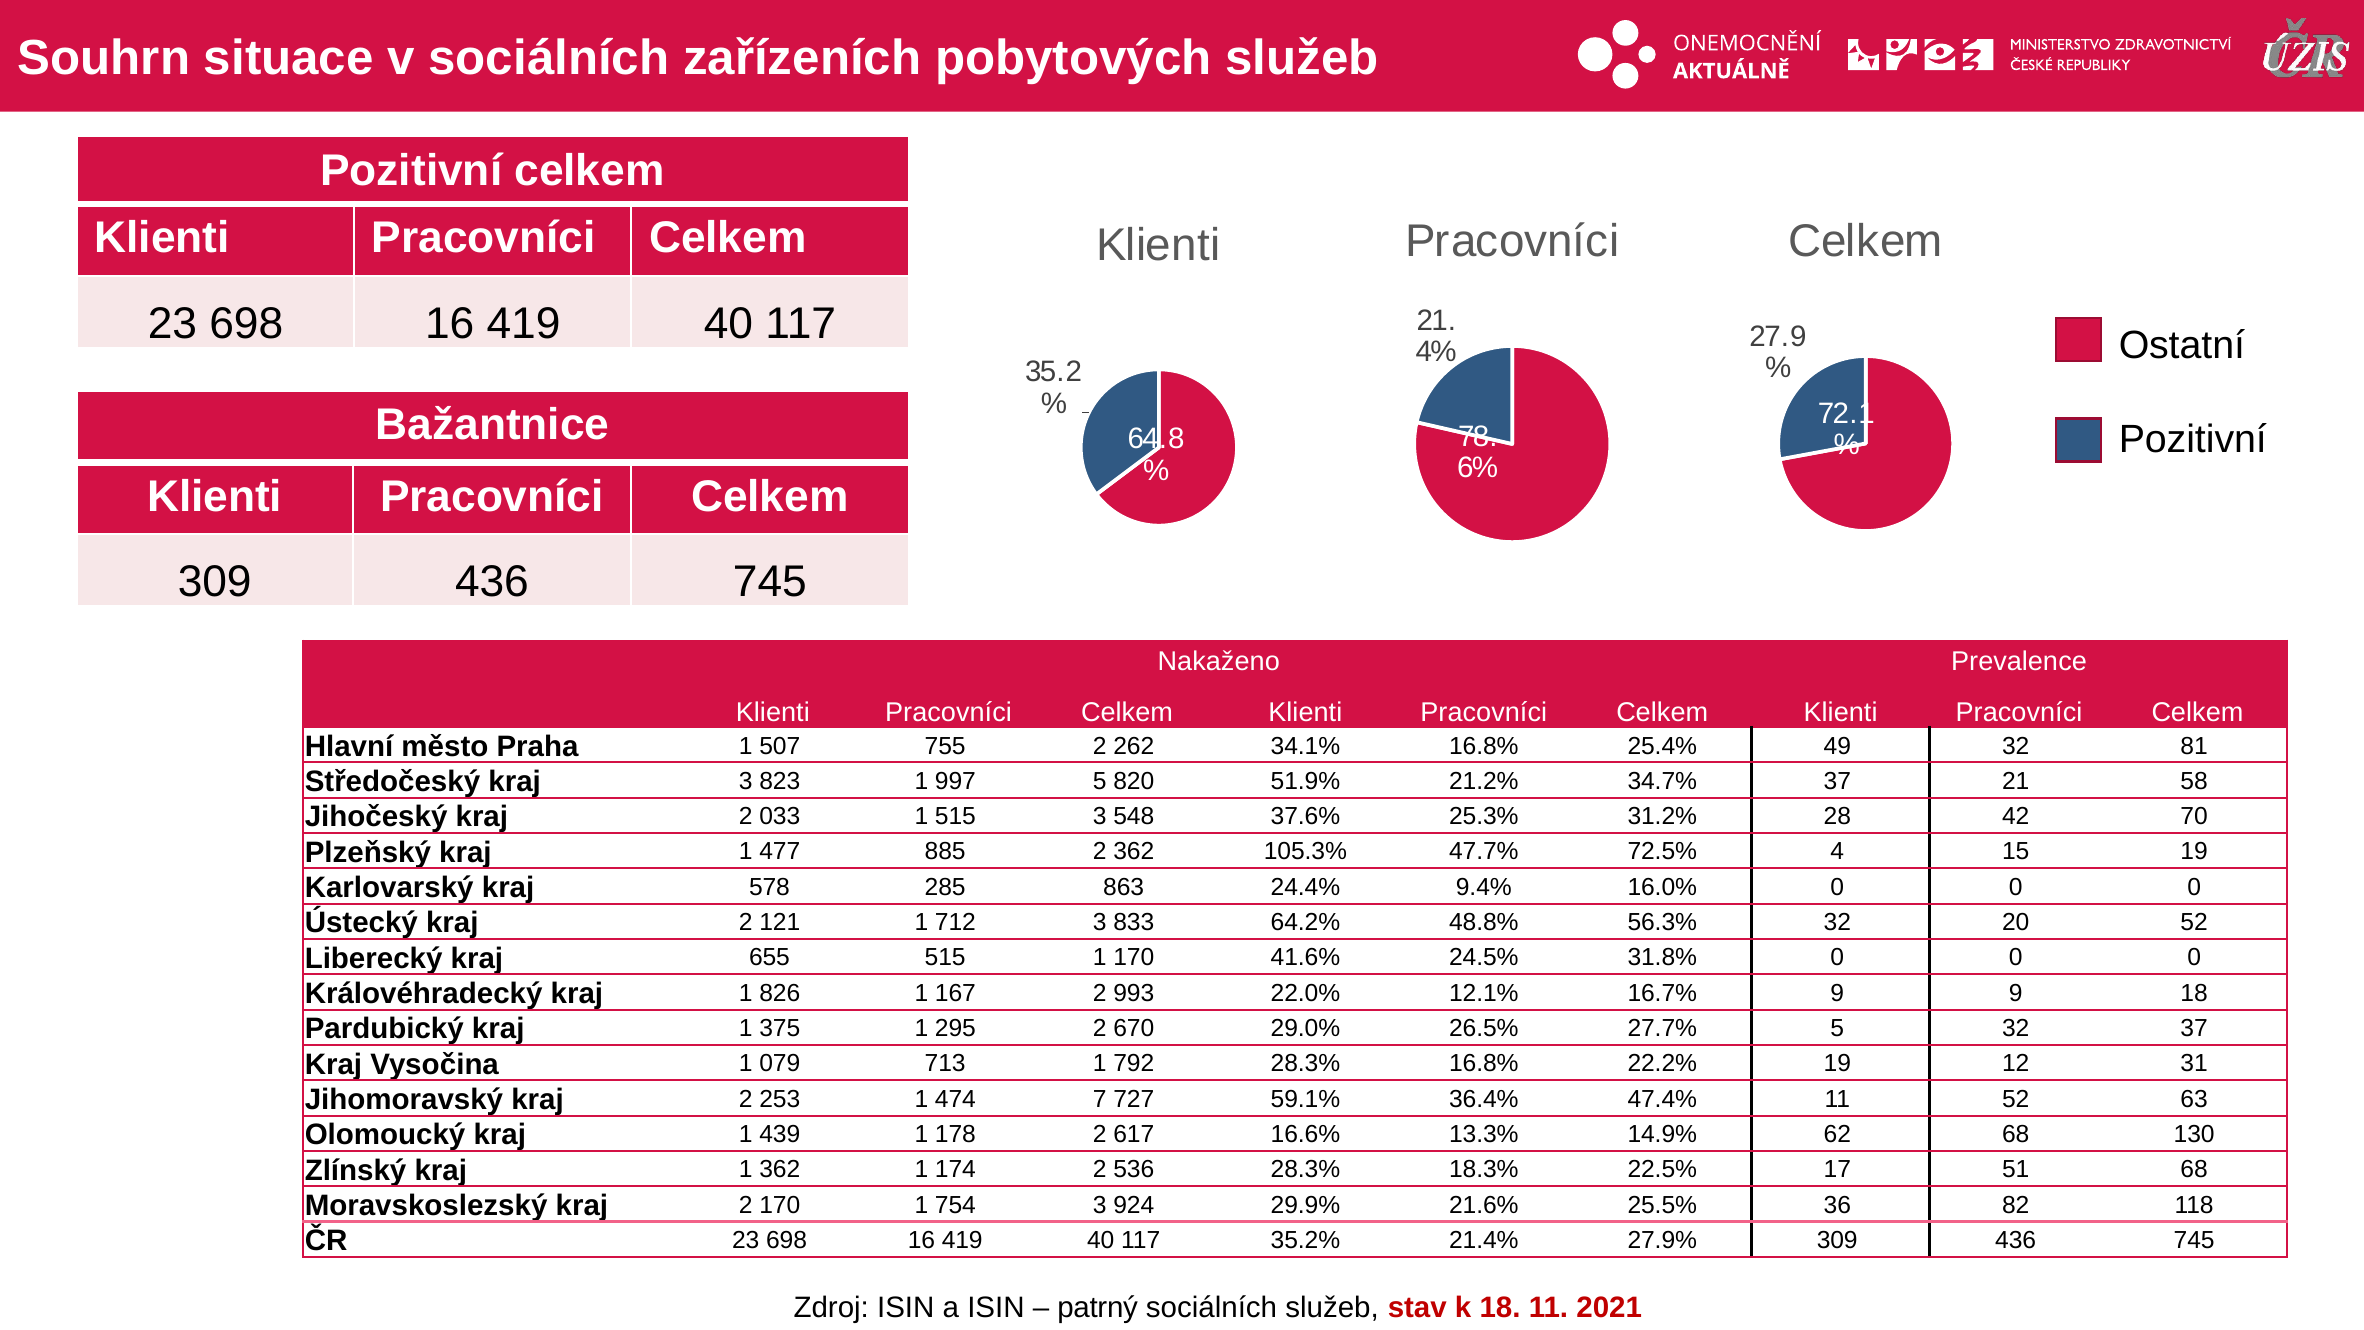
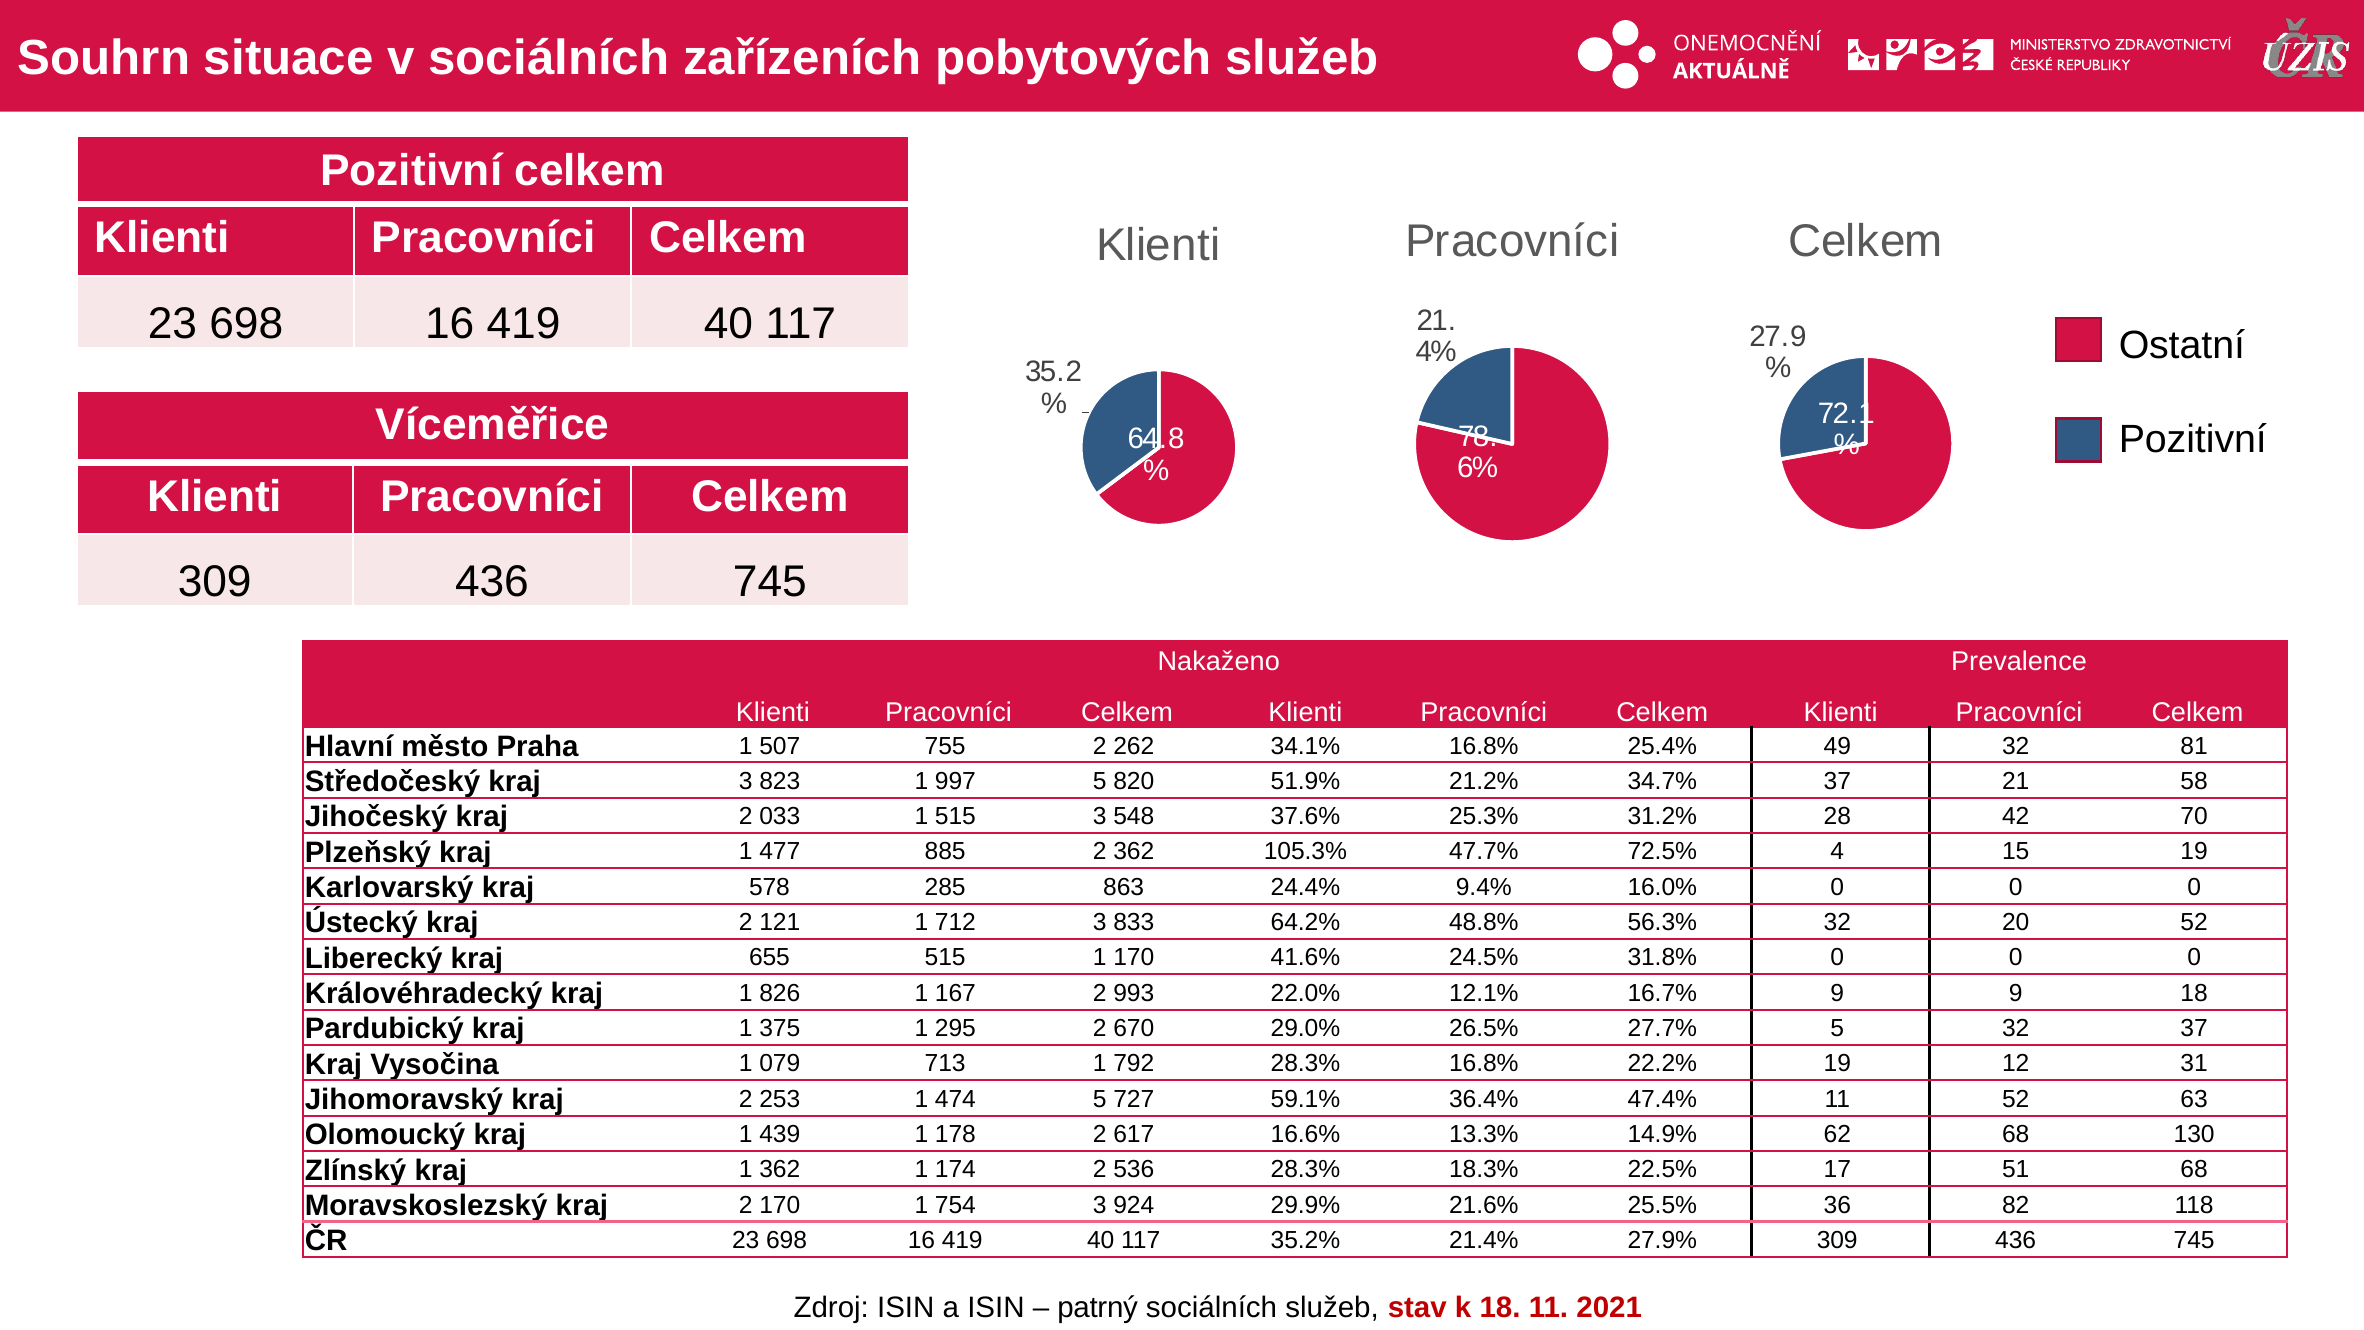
Bažantnice: Bažantnice -> Víceměřice
474 7: 7 -> 5
